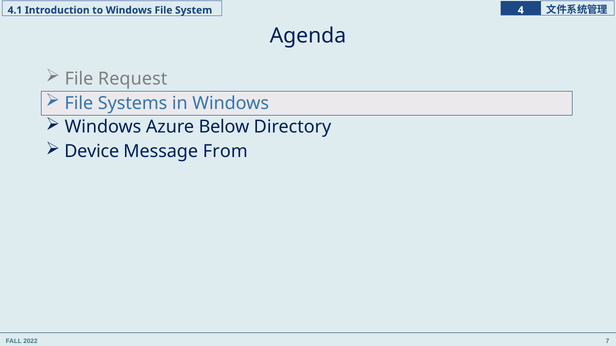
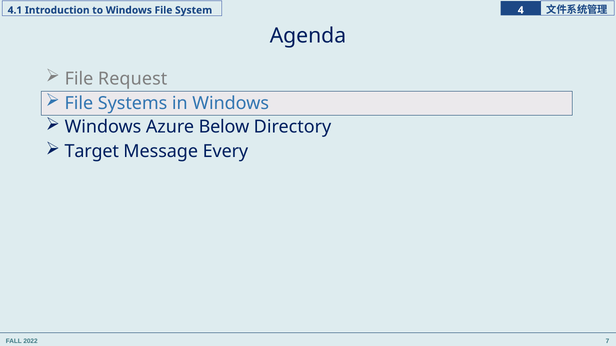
Device: Device -> Target
From: From -> Every
